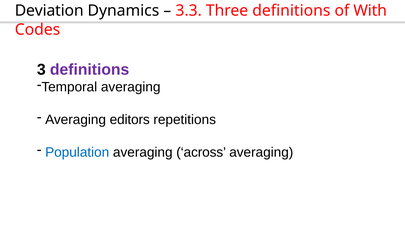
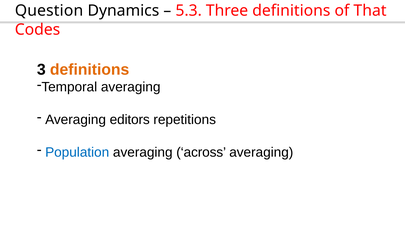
Deviation: Deviation -> Question
3.3: 3.3 -> 5.3
With: With -> That
definitions at (90, 70) colour: purple -> orange
